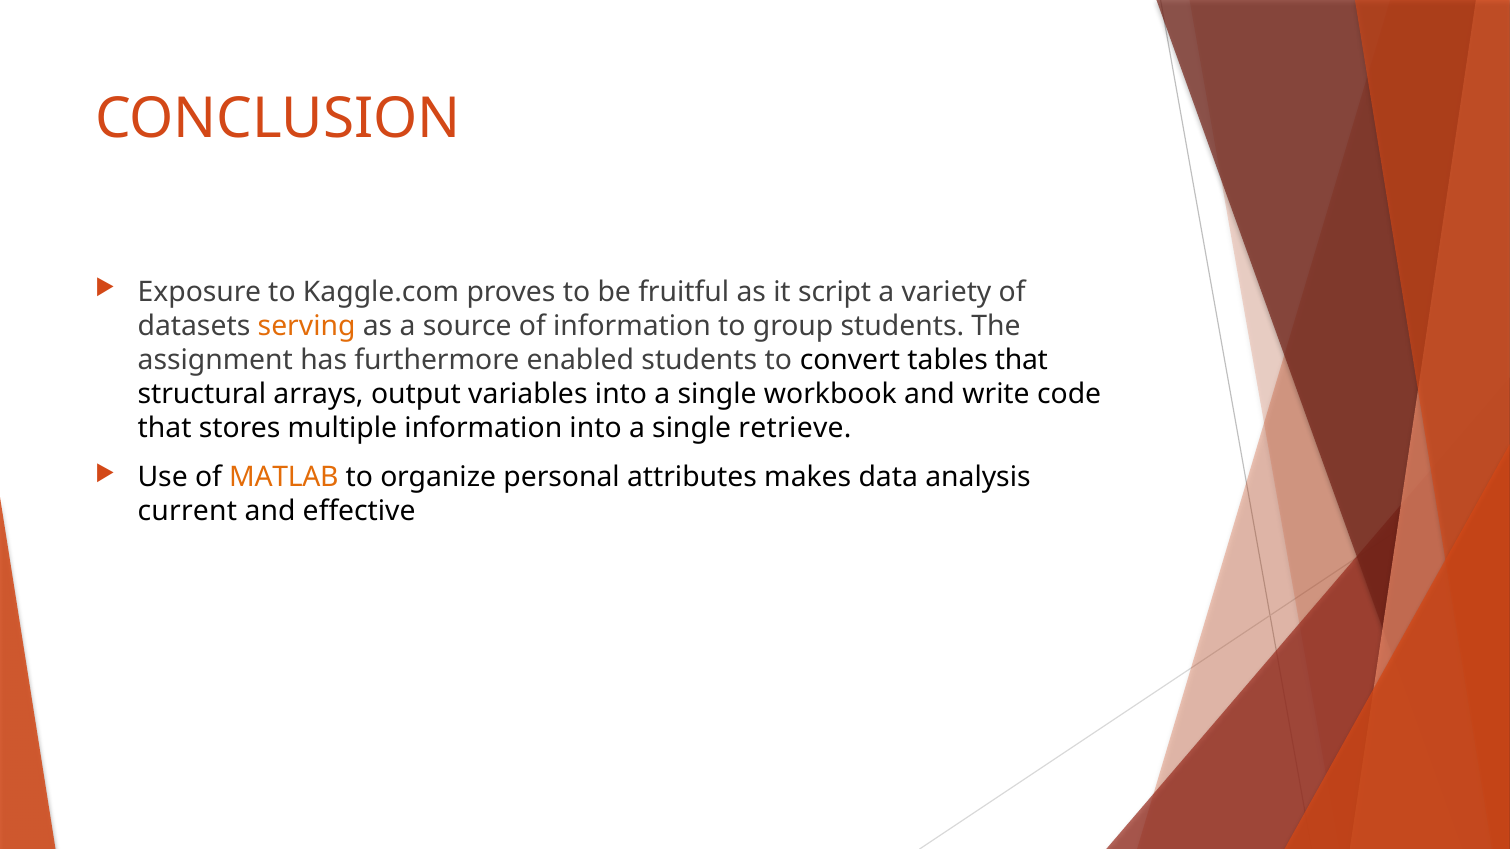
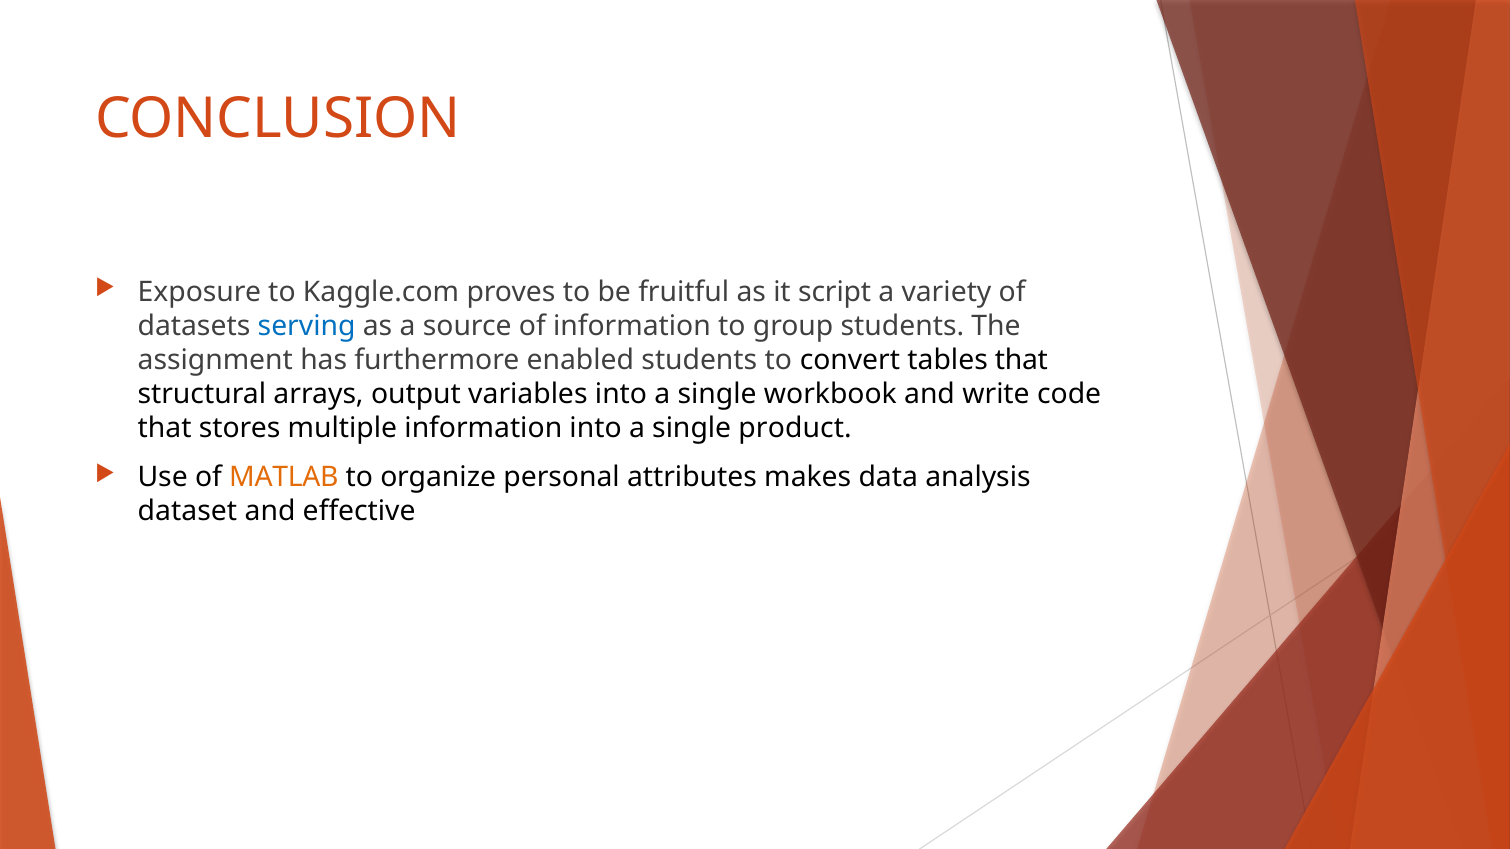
serving colour: orange -> blue
retrieve: retrieve -> product
current: current -> dataset
